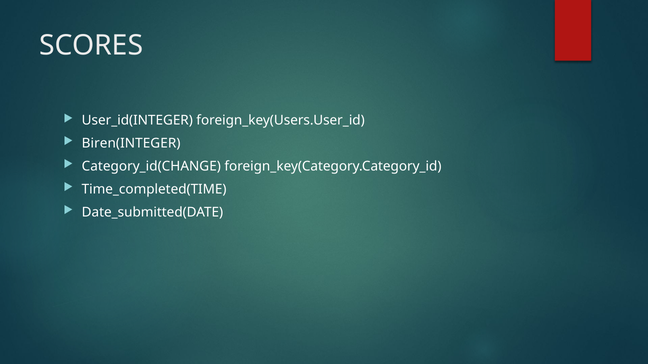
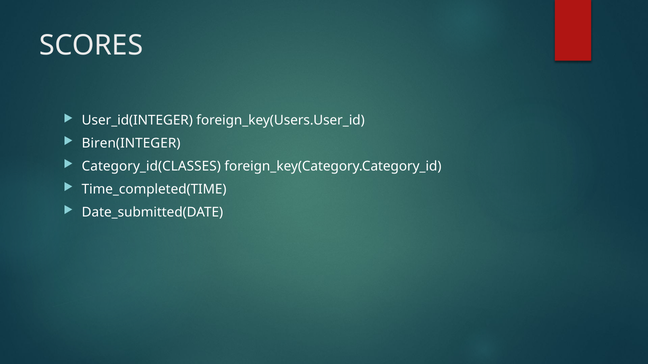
Category_id(CHANGE: Category_id(CHANGE -> Category_id(CLASSES
